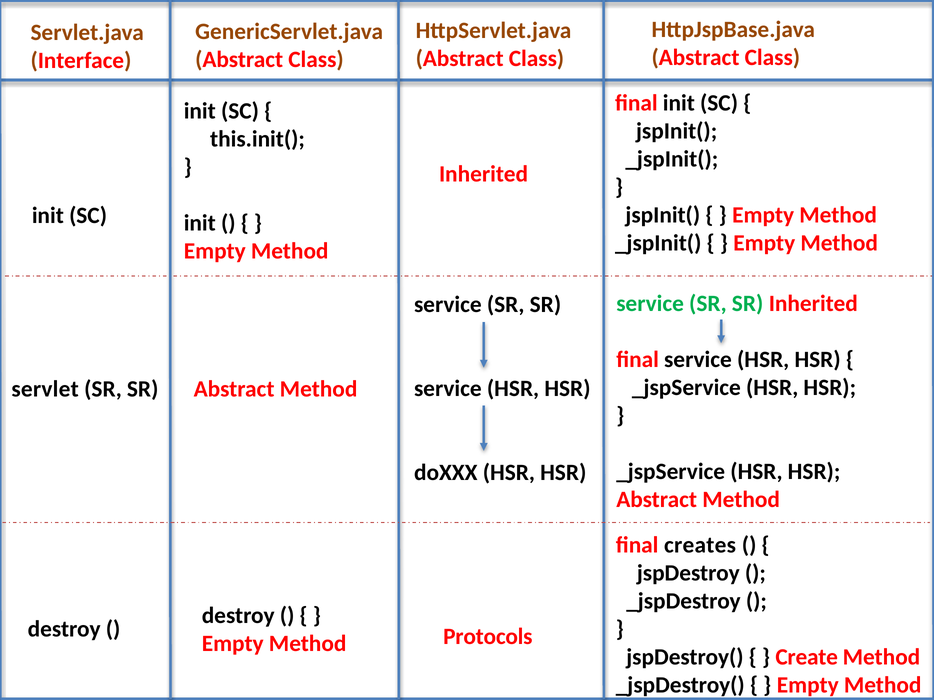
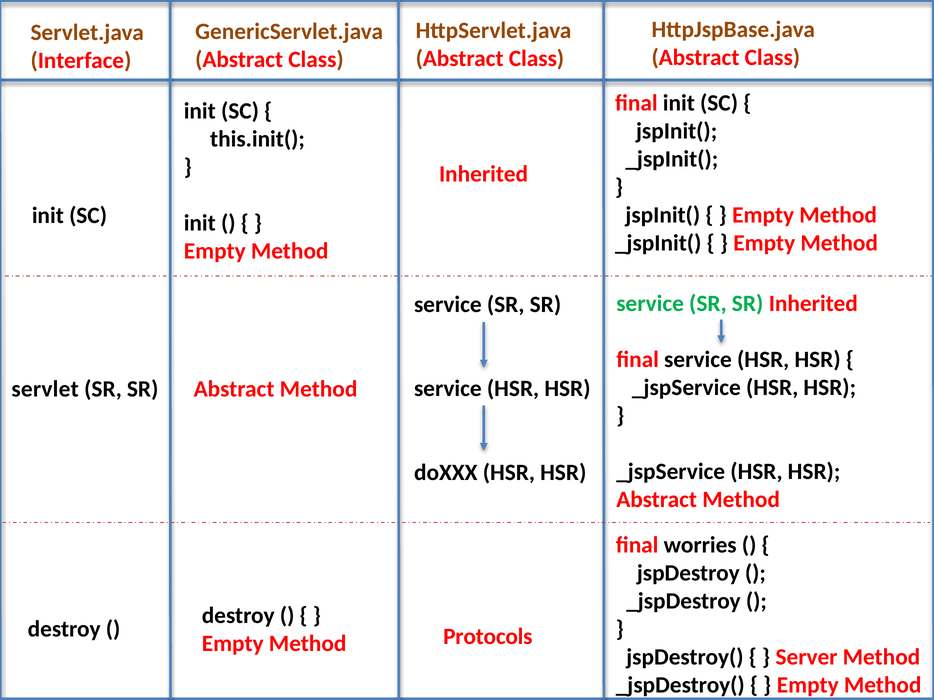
creates: creates -> worries
Create: Create -> Server
